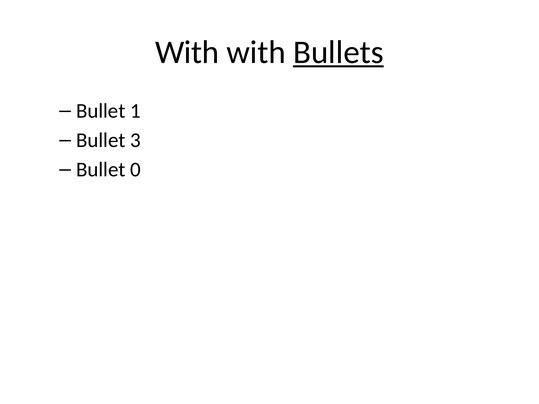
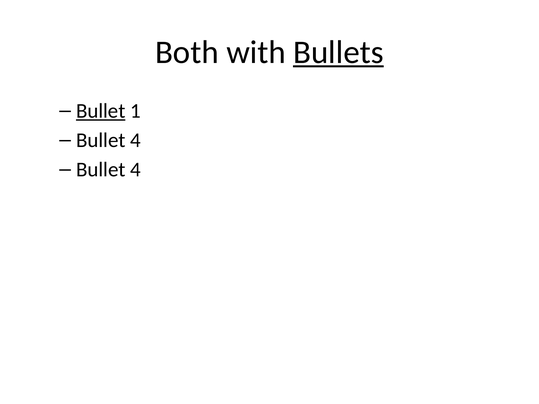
With at (187, 52): With -> Both
Bullet at (101, 111) underline: none -> present
3 at (135, 140): 3 -> 4
0 at (135, 170): 0 -> 4
